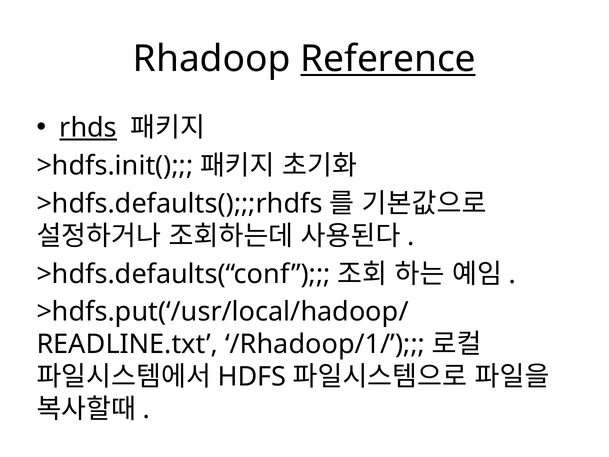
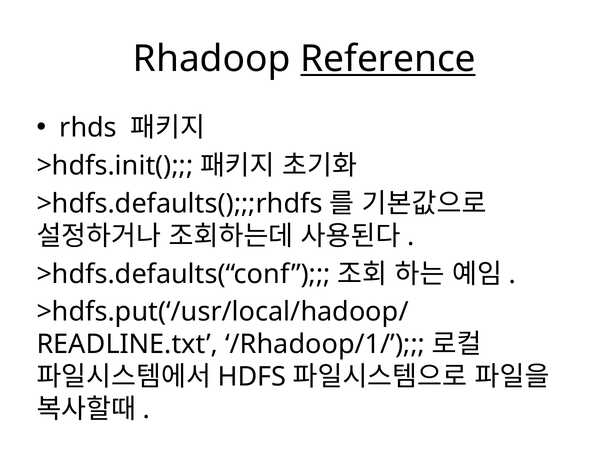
rhds underline: present -> none
